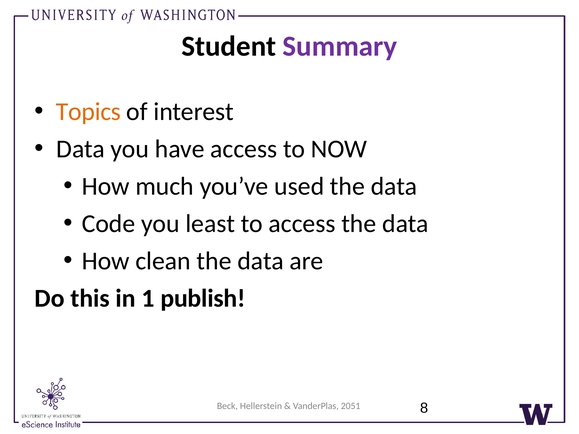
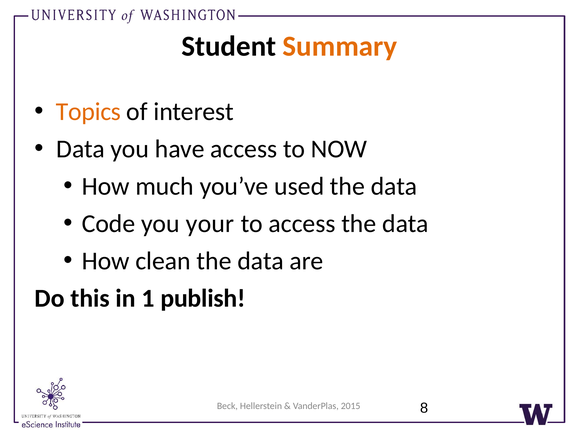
Summary colour: purple -> orange
least: least -> your
2051: 2051 -> 2015
